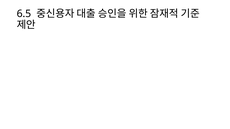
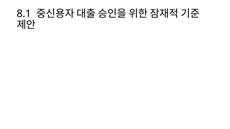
6.5: 6.5 -> 8.1
